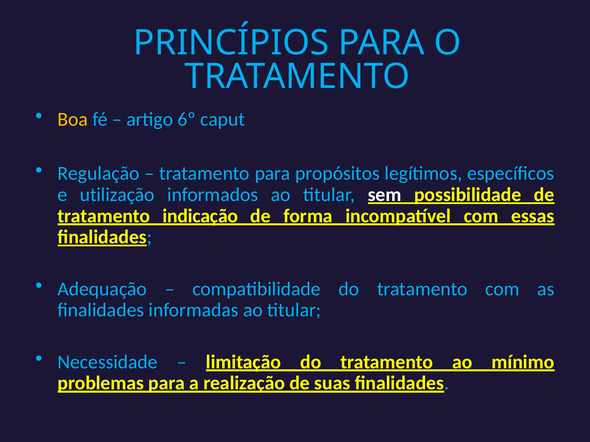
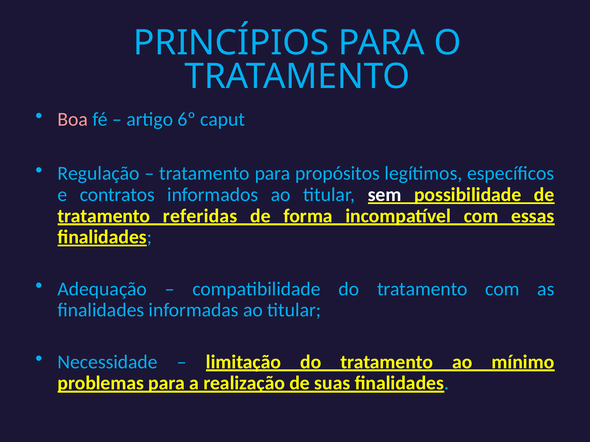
Boa colour: yellow -> pink
utilização: utilização -> contratos
indicação: indicação -> referidas
